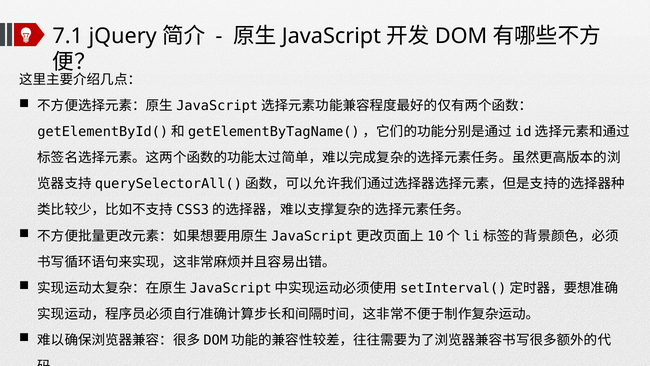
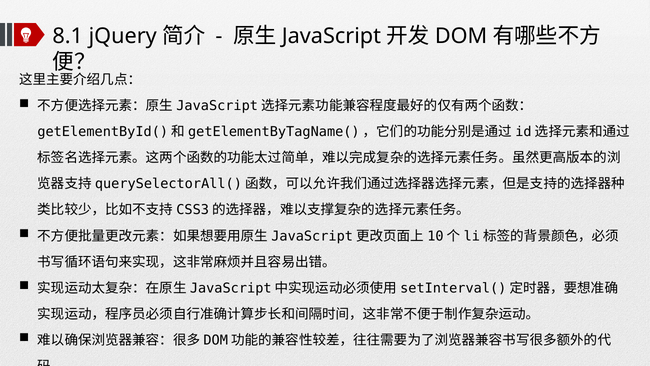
7.1: 7.1 -> 8.1
